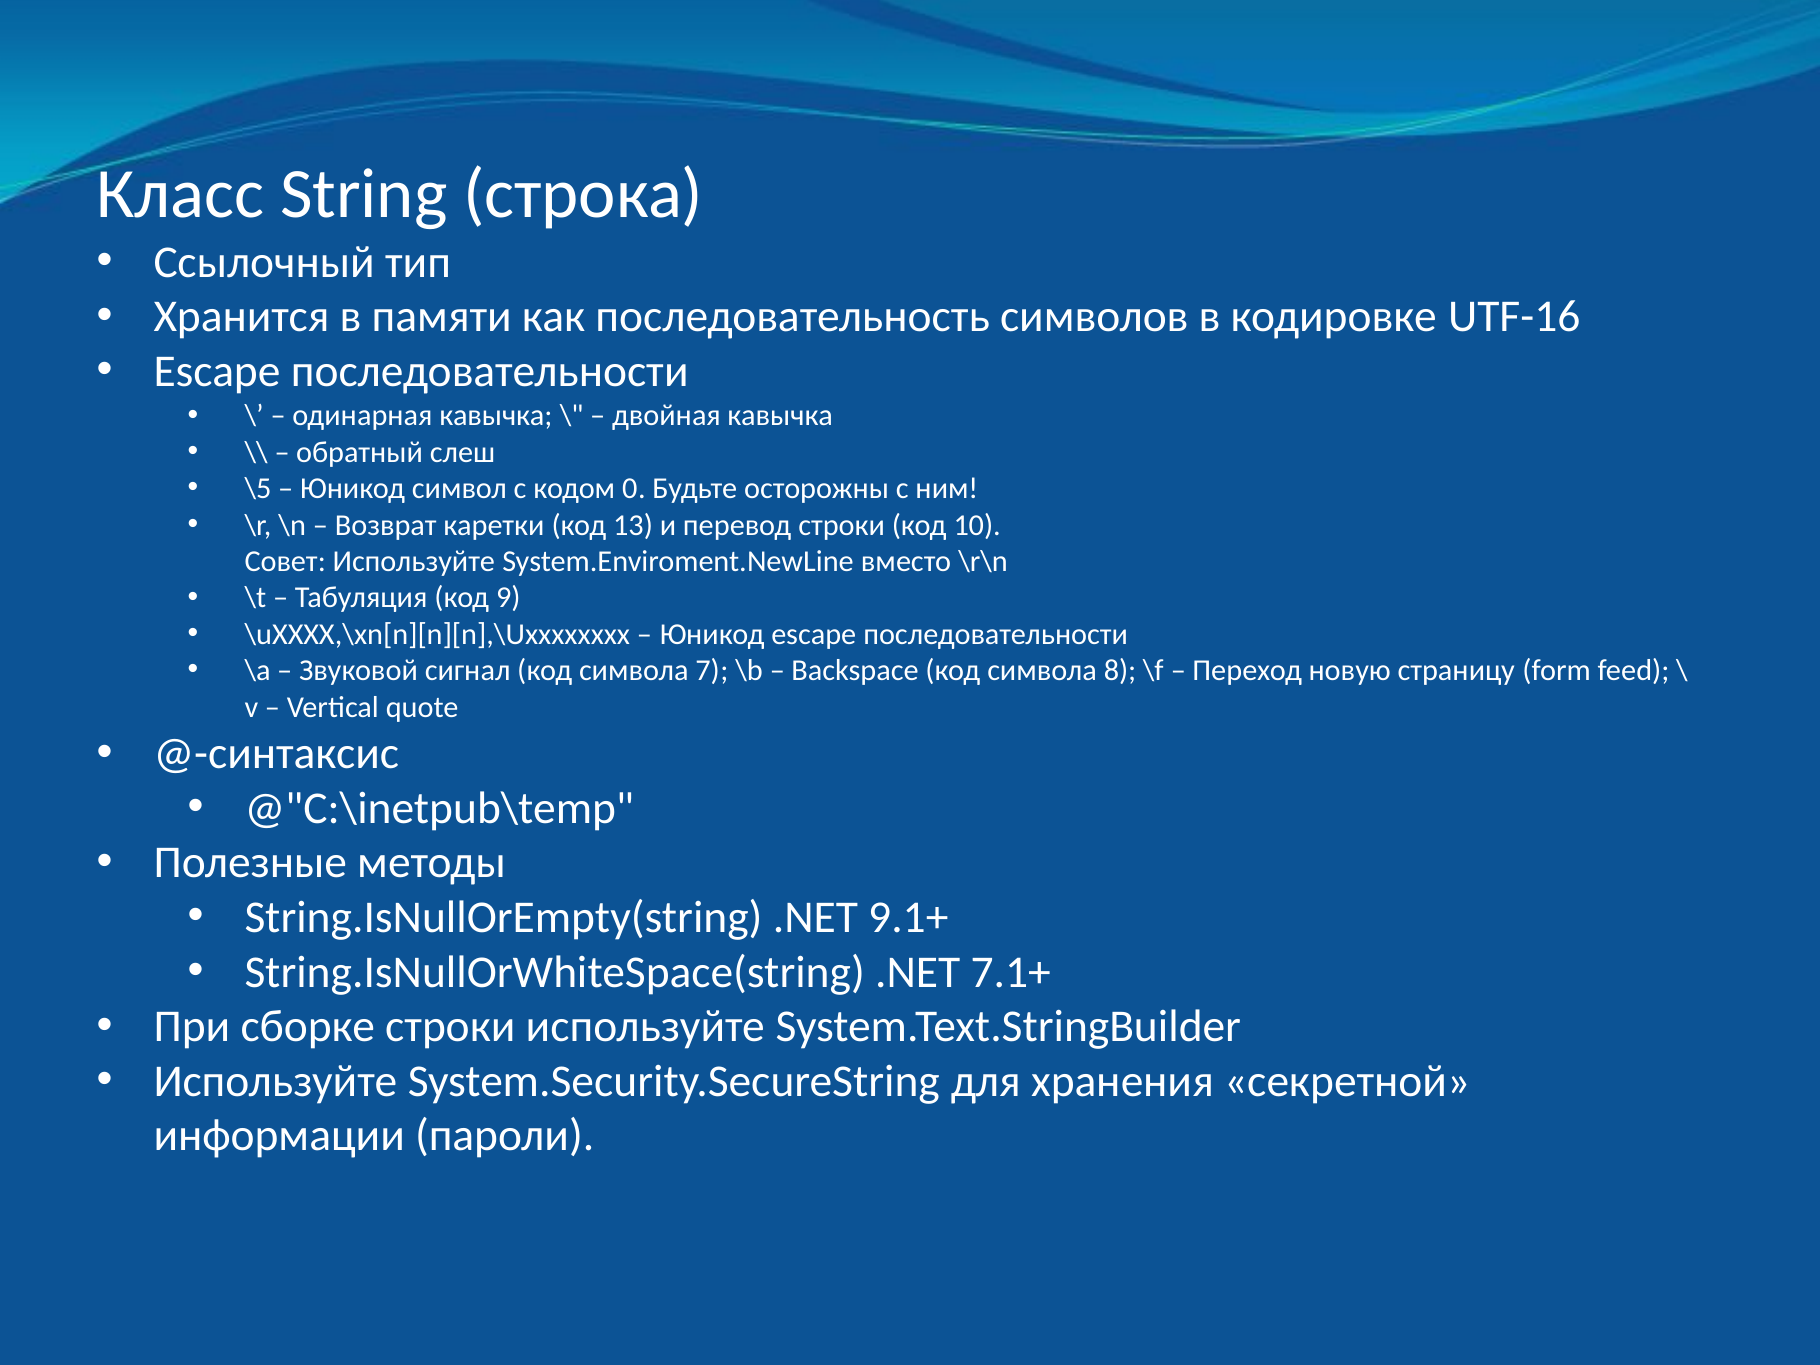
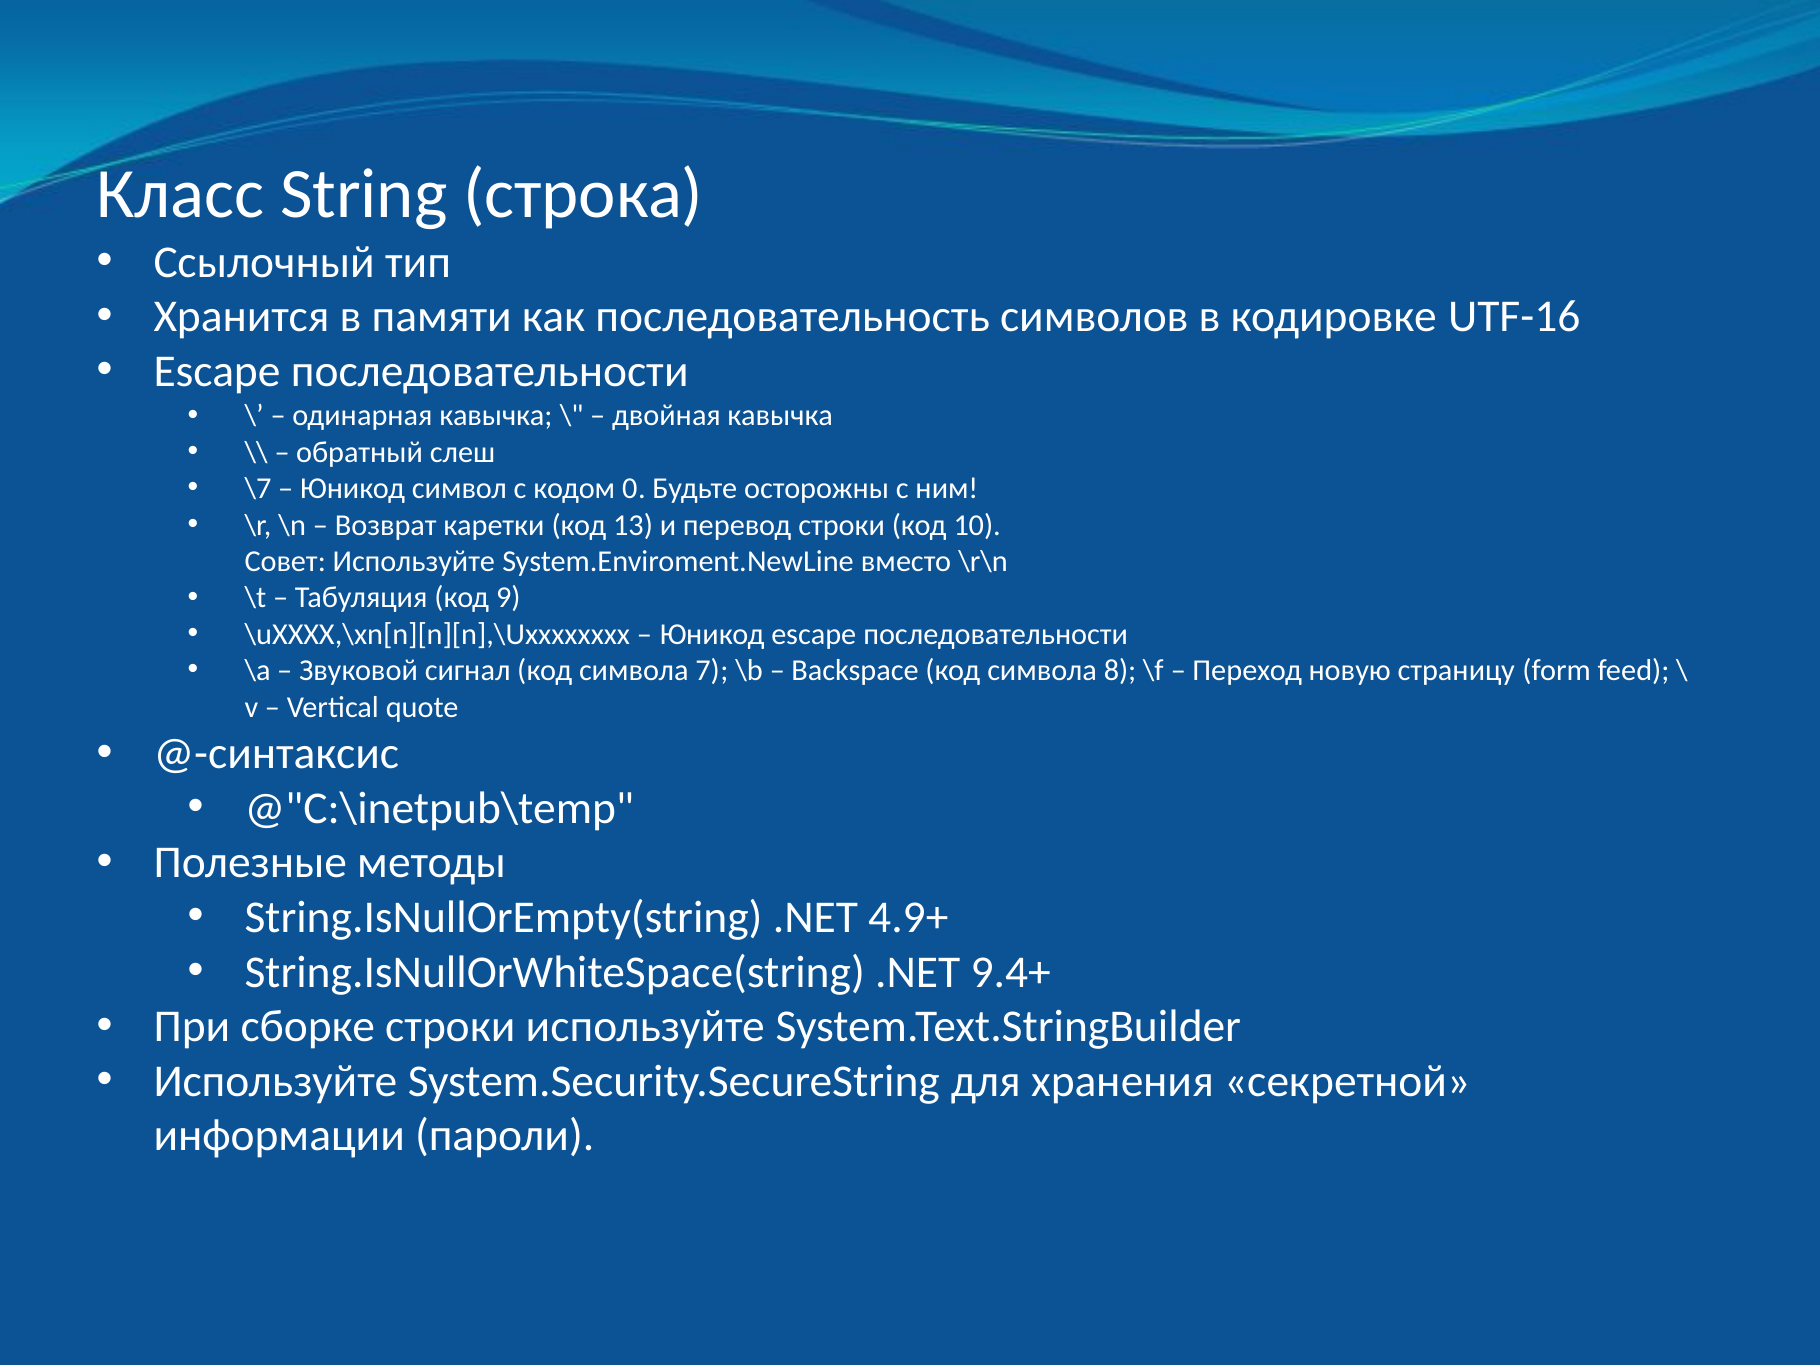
\5: \5 -> \7
9.1+: 9.1+ -> 4.9+
7.1+: 7.1+ -> 9.4+
